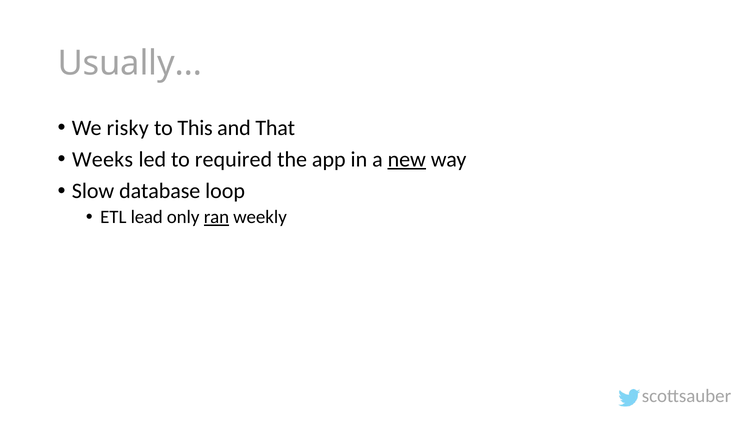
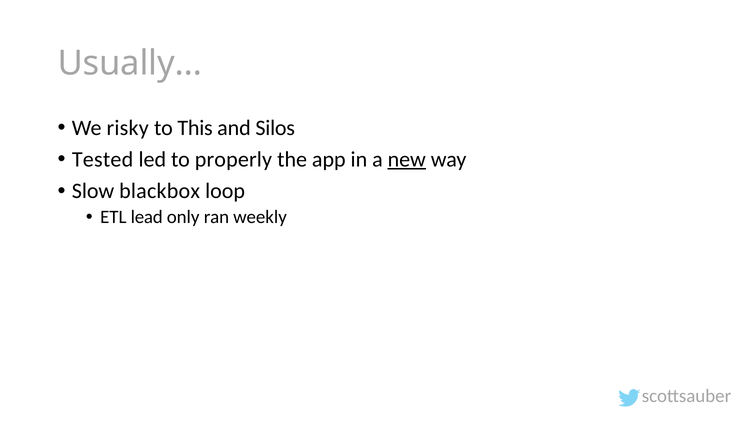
That: That -> Silos
Weeks: Weeks -> Tested
required: required -> properly
database: database -> blackbox
ran underline: present -> none
